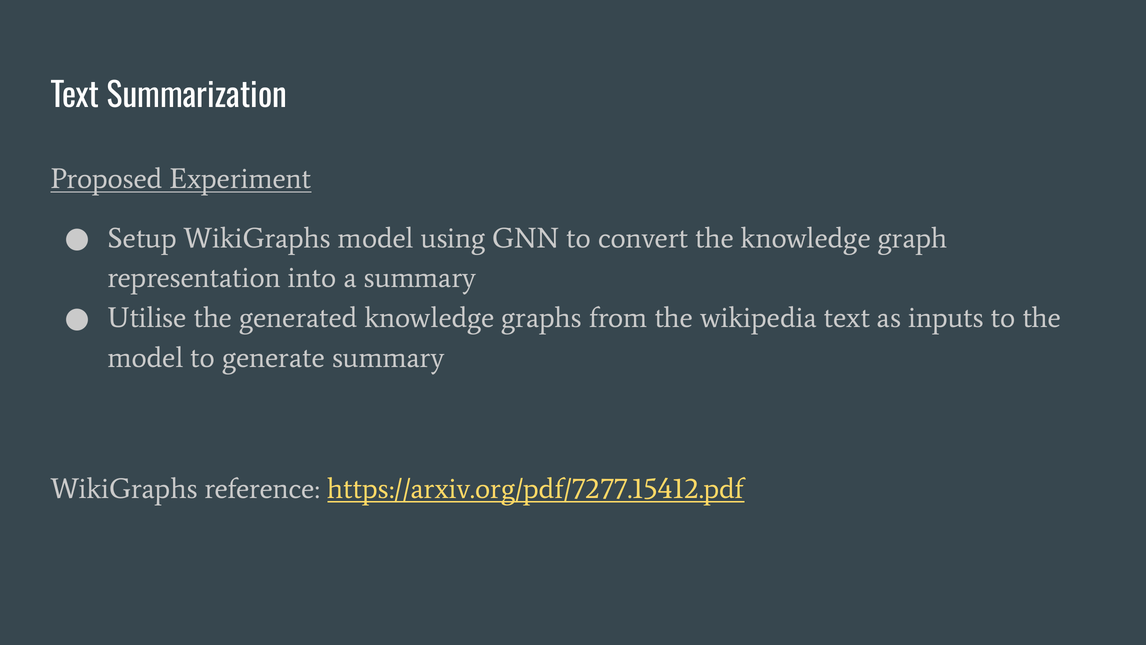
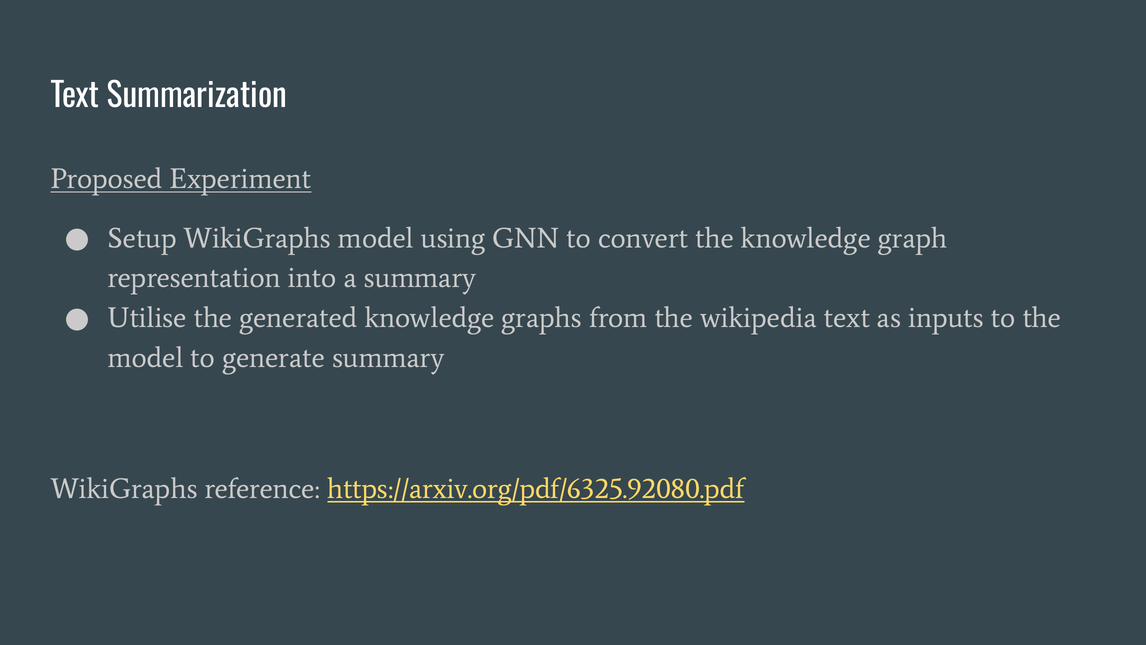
https://arxiv.org/pdf/7277.15412.pdf: https://arxiv.org/pdf/7277.15412.pdf -> https://arxiv.org/pdf/6325.92080.pdf
